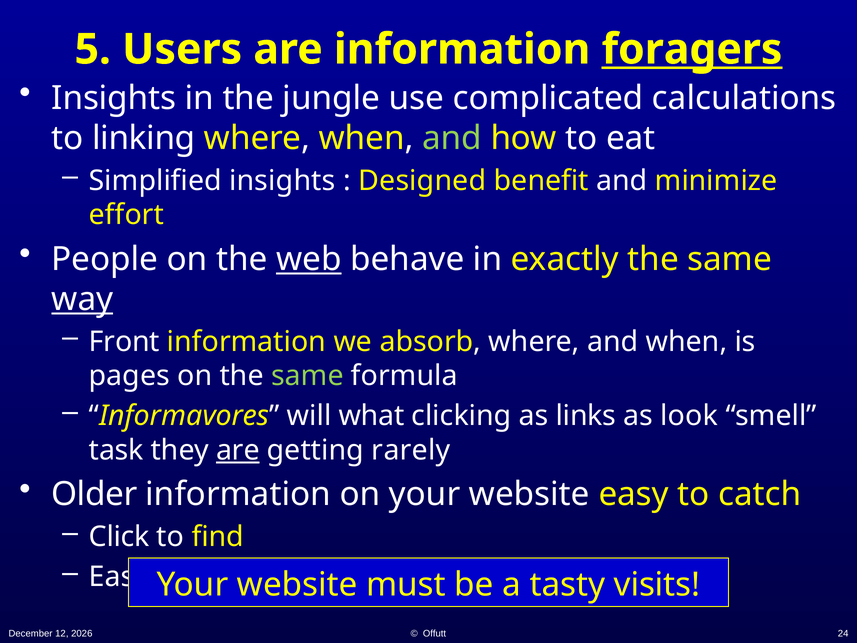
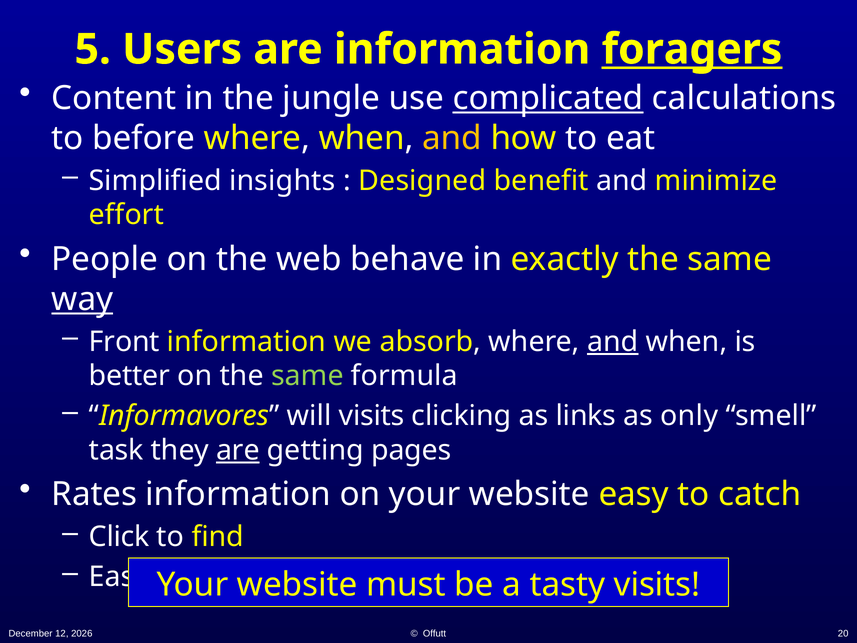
Insights at (114, 98): Insights -> Content
complicated underline: none -> present
linking: linking -> before
and at (452, 138) colour: light green -> yellow
web underline: present -> none
and at (613, 342) underline: none -> present
pages: pages -> better
will what: what -> visits
look: look -> only
rarely: rarely -> pages
Older: Older -> Rates
24: 24 -> 20
